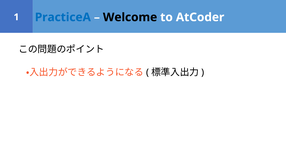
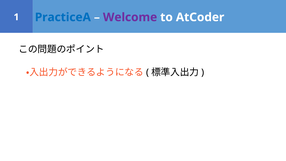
Welcome colour: black -> purple
